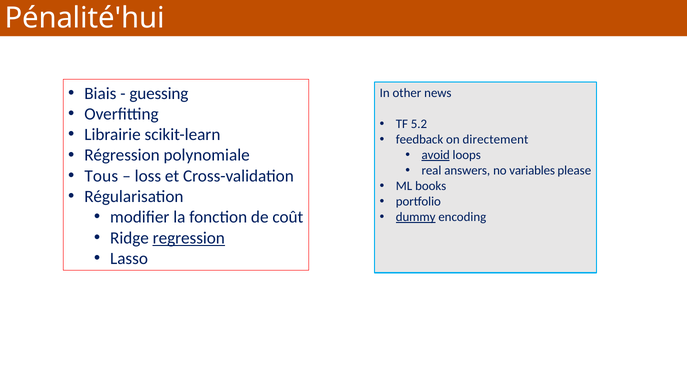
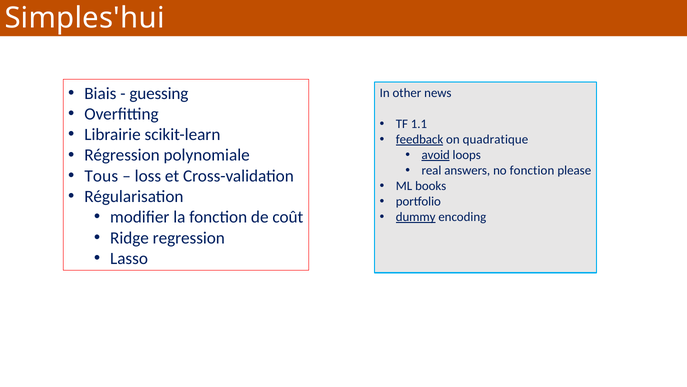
Pénalité'hui: Pénalité'hui -> Simples'hui
5.2: 5.2 -> 1.1
feedback underline: none -> present
directement: directement -> quadratique
no variables: variables -> fonction
regression underline: present -> none
